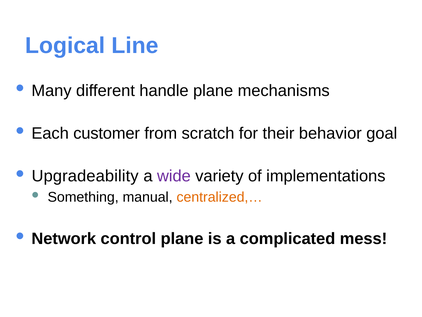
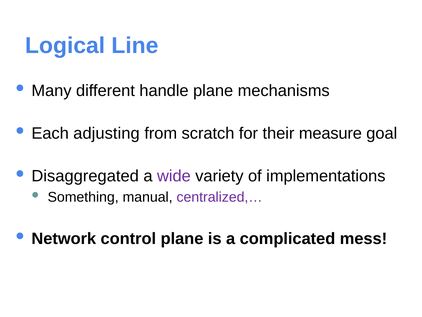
customer: customer -> adjusting
behavior: behavior -> measure
Upgradeability: Upgradeability -> Disaggregated
centralized,… colour: orange -> purple
